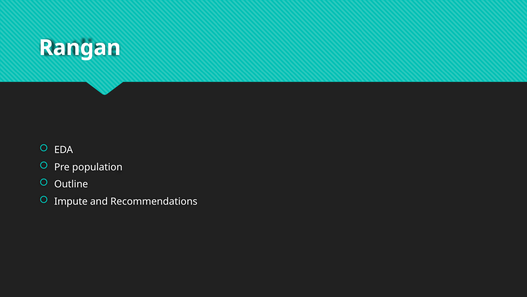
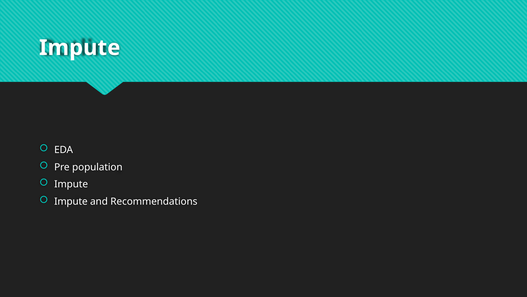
Rangan at (80, 48): Rangan -> Impute
Outline at (71, 184): Outline -> Impute
